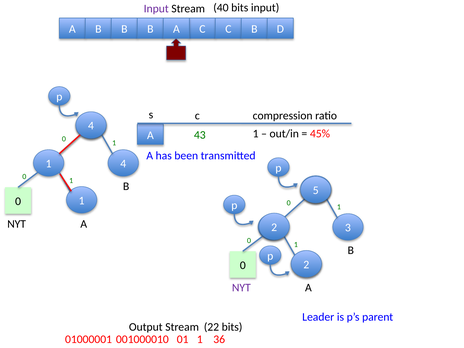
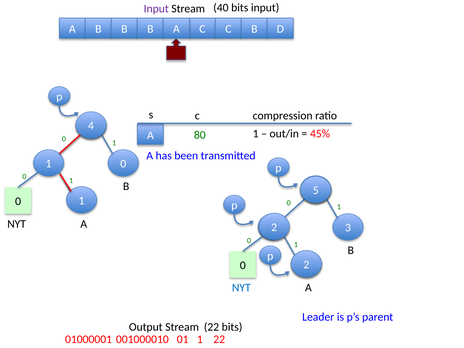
43: 43 -> 80
1 4: 4 -> 0
NYT at (241, 288) colour: purple -> blue
1 36: 36 -> 22
